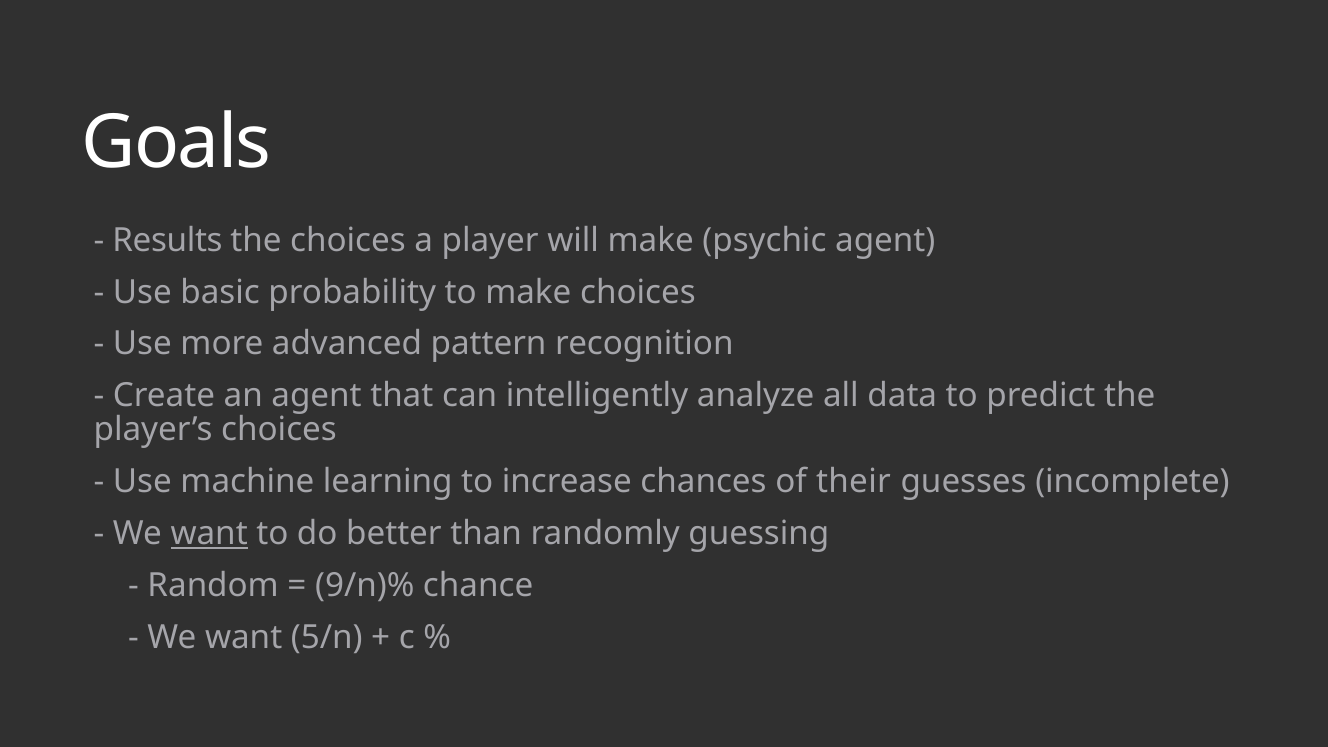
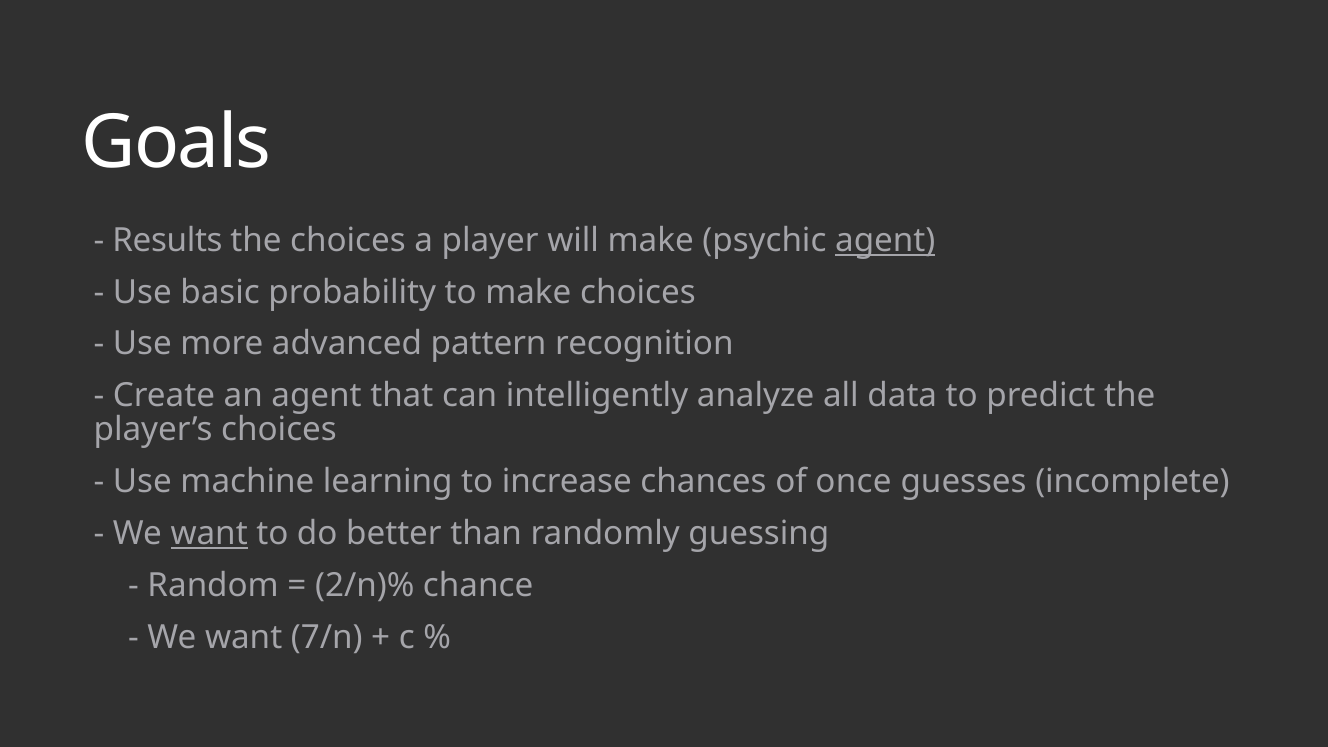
agent at (885, 240) underline: none -> present
their: their -> once
9/n)%: 9/n)% -> 2/n)%
5/n: 5/n -> 7/n
